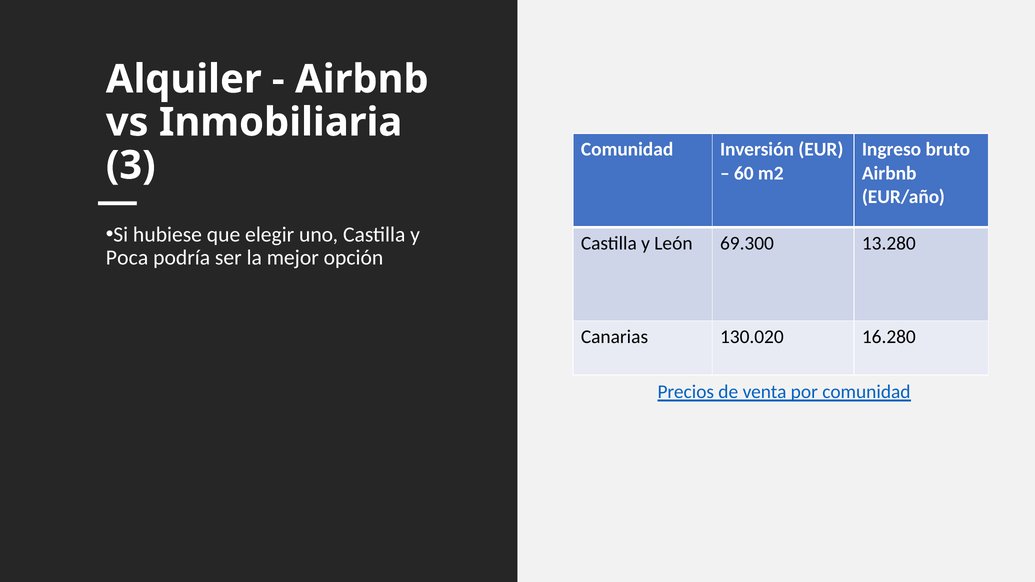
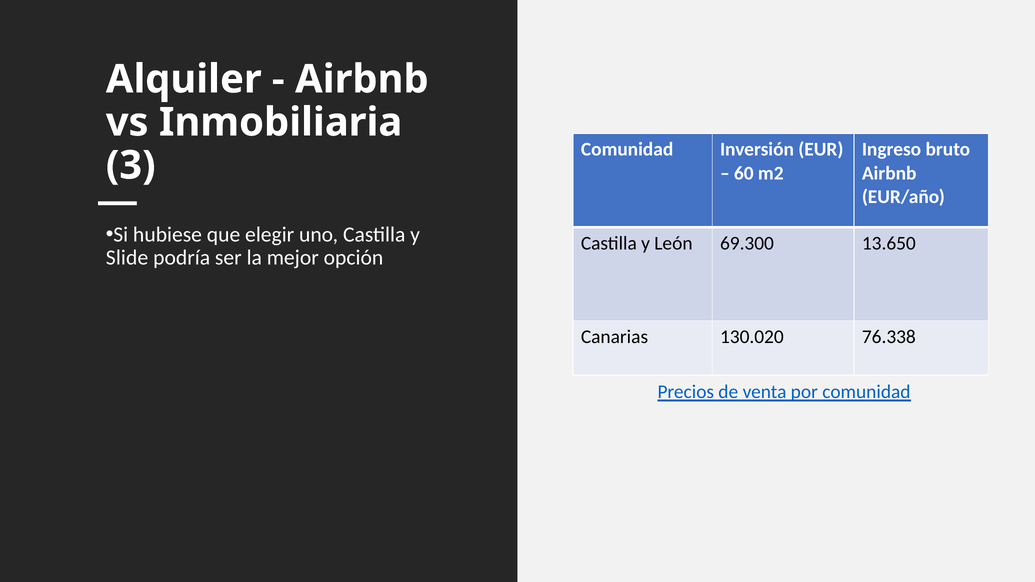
13.280: 13.280 -> 13.650
Poca: Poca -> Slide
16.280: 16.280 -> 76.338
